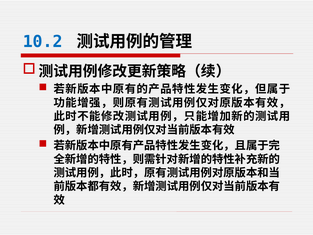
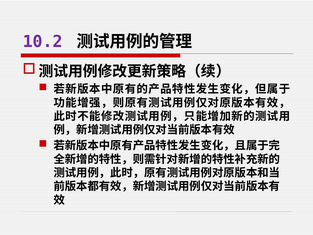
10.2 colour: blue -> purple
